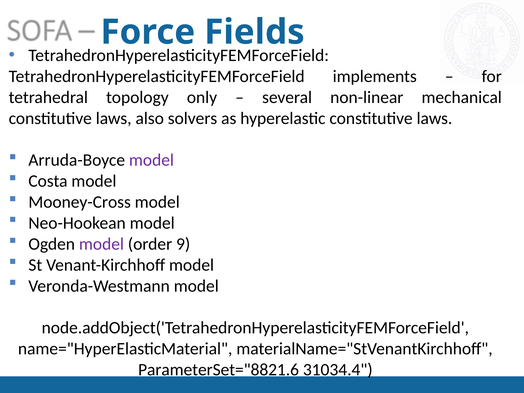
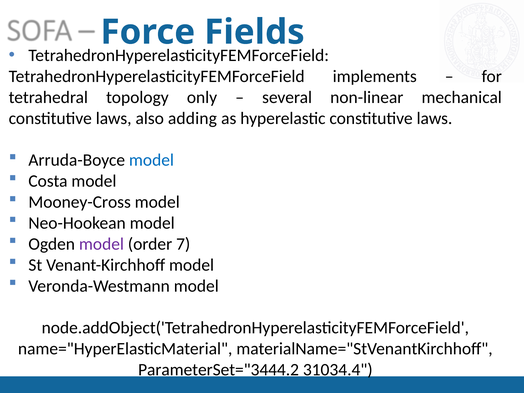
solvers: solvers -> adding
model at (151, 160) colour: purple -> blue
9: 9 -> 7
ParameterSet="8821.6: ParameterSet="8821.6 -> ParameterSet="3444.2
